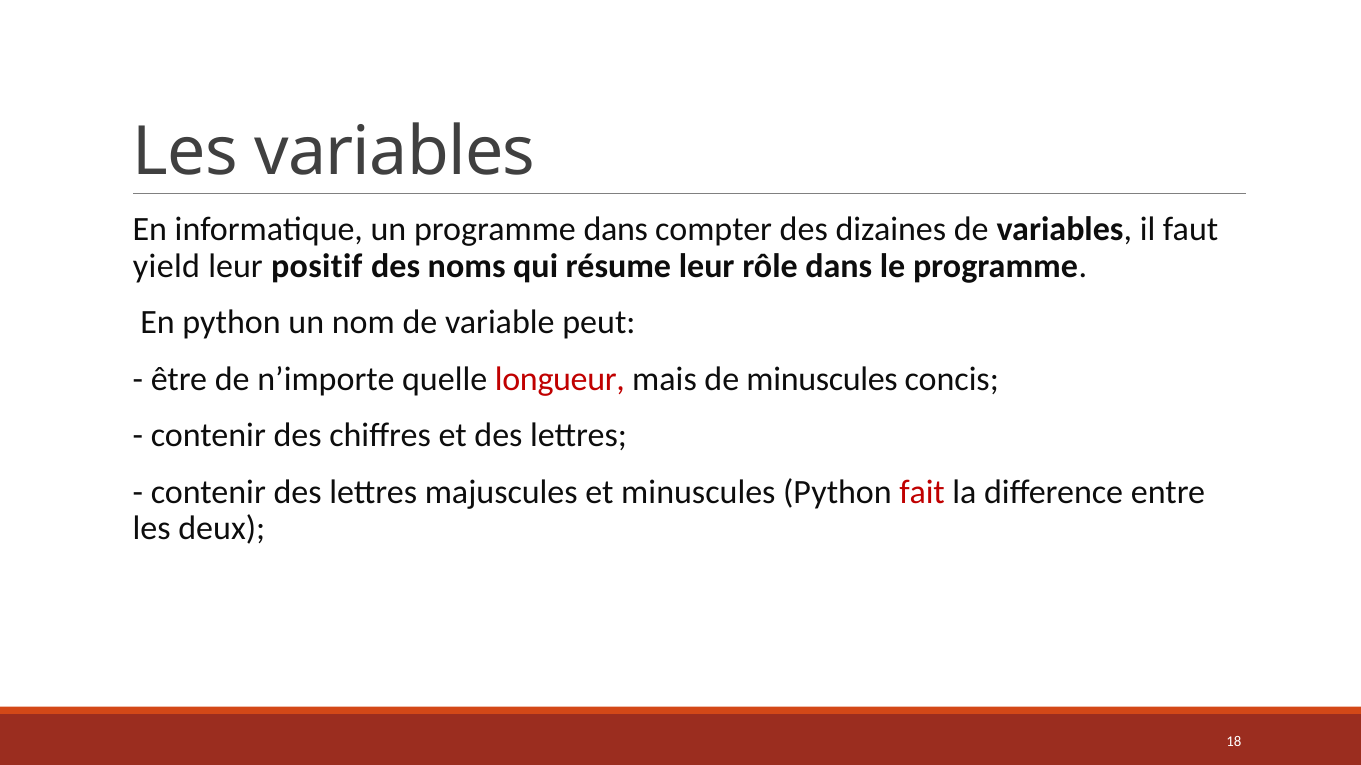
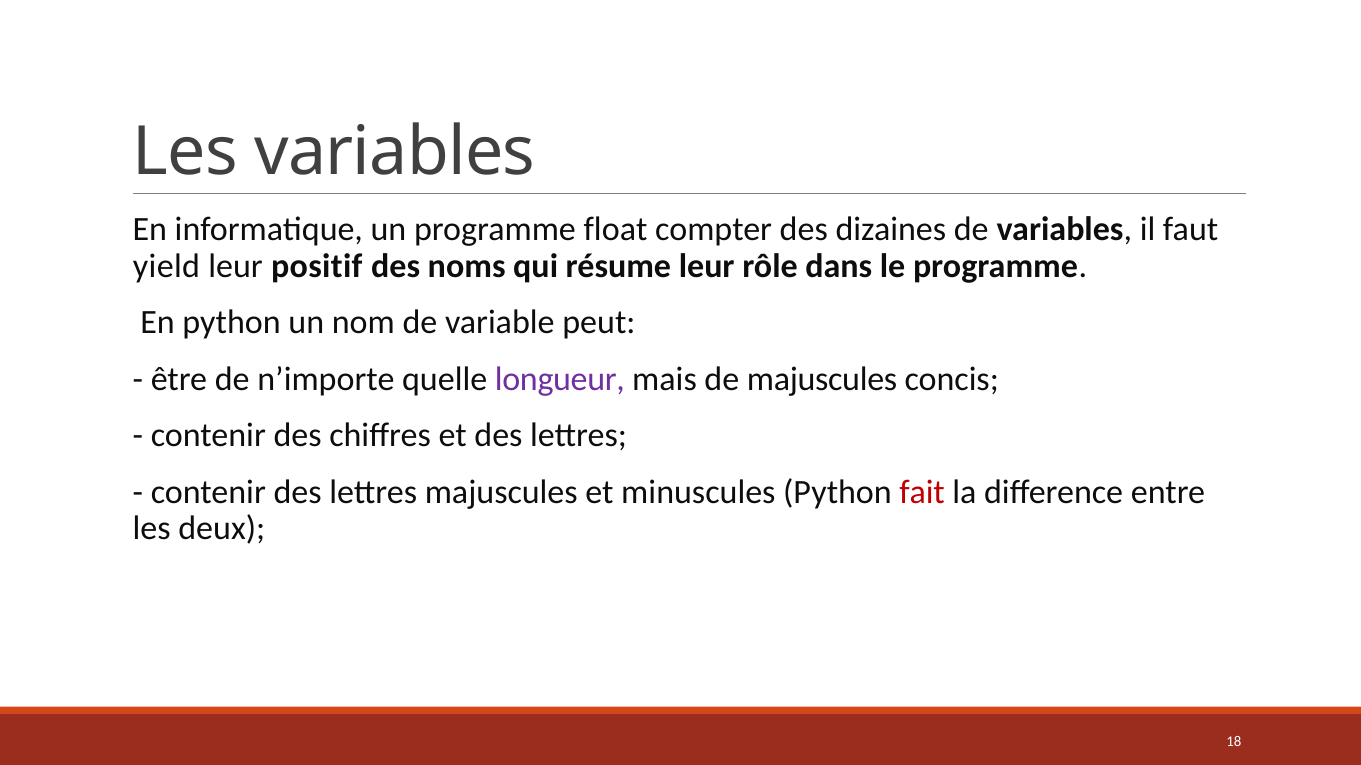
programme dans: dans -> float
longueur colour: red -> purple
de minuscules: minuscules -> majuscules
